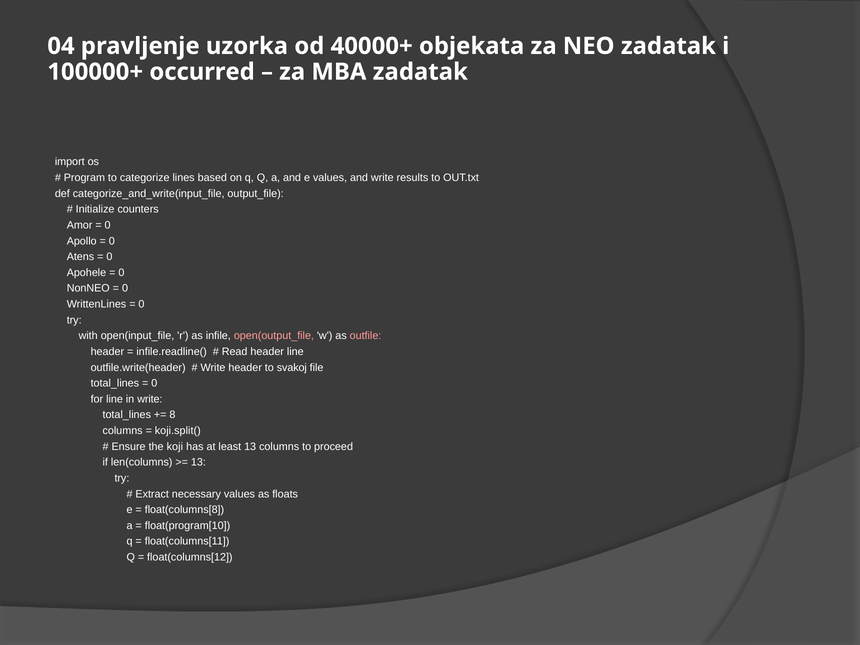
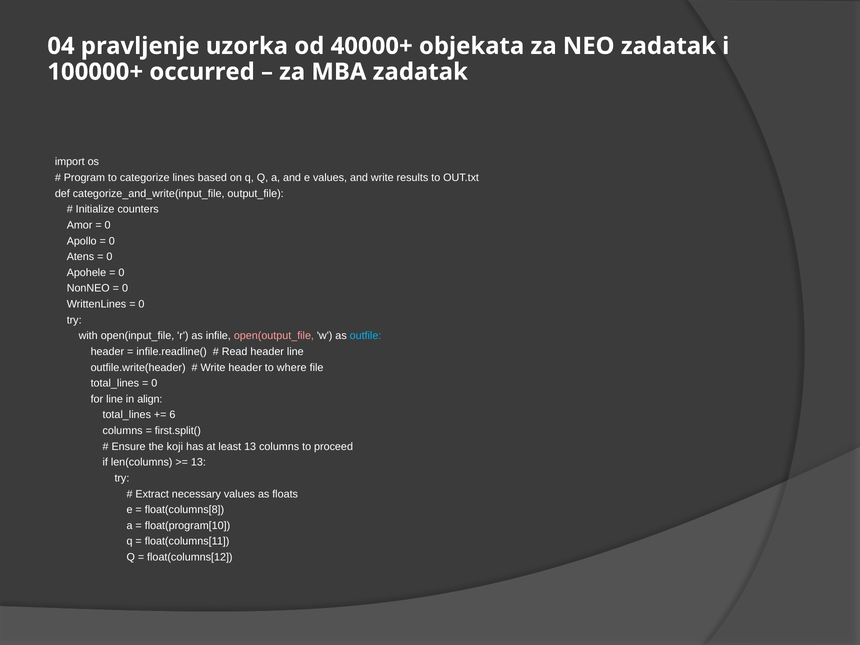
outfile colour: pink -> light blue
svakoj: svakoj -> where
in write: write -> align
8: 8 -> 6
koji.split(: koji.split( -> first.split(
